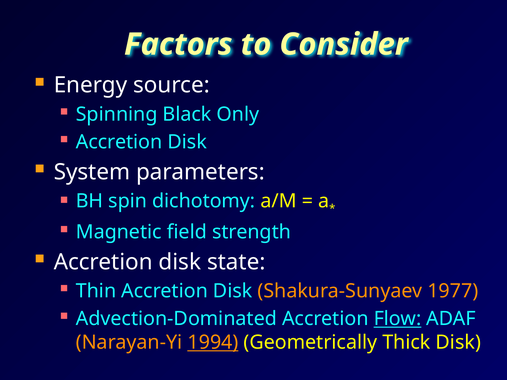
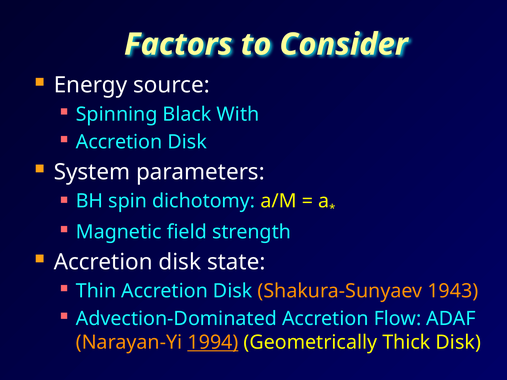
Only: Only -> With
1977: 1977 -> 1943
Flow underline: present -> none
